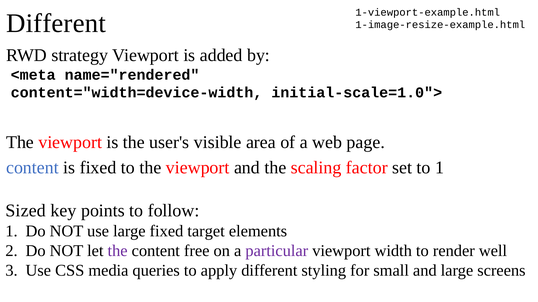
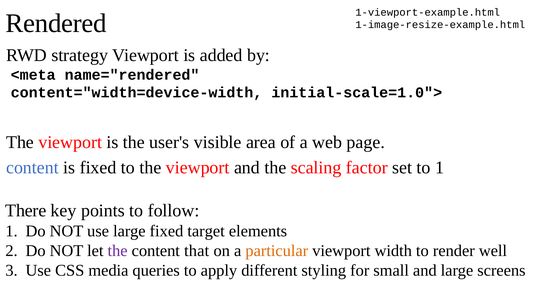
Different at (56, 23): Different -> Rendered
Sized: Sized -> There
free: free -> that
particular colour: purple -> orange
